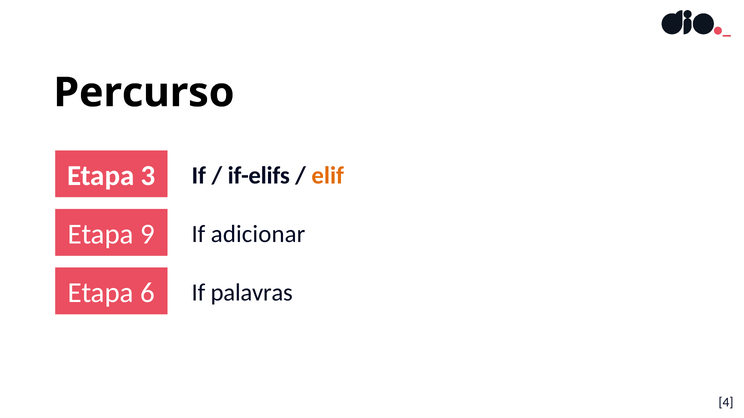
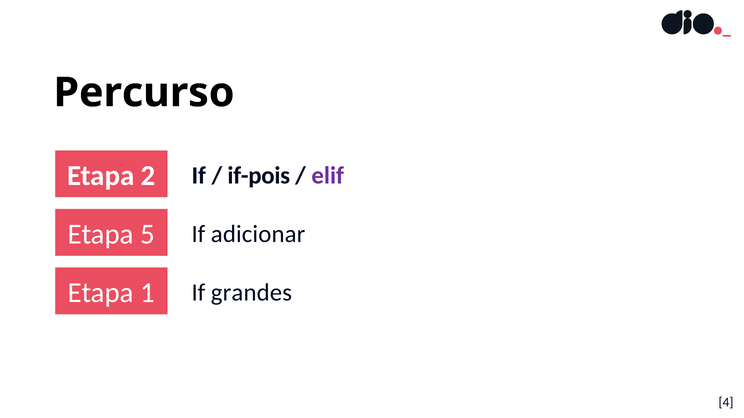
3: 3 -> 2
if-elifs: if-elifs -> if-pois
elif colour: orange -> purple
9: 9 -> 5
6: 6 -> 1
palavras: palavras -> grandes
